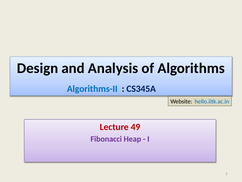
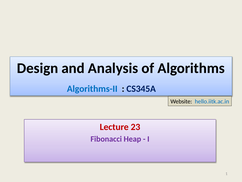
49: 49 -> 23
